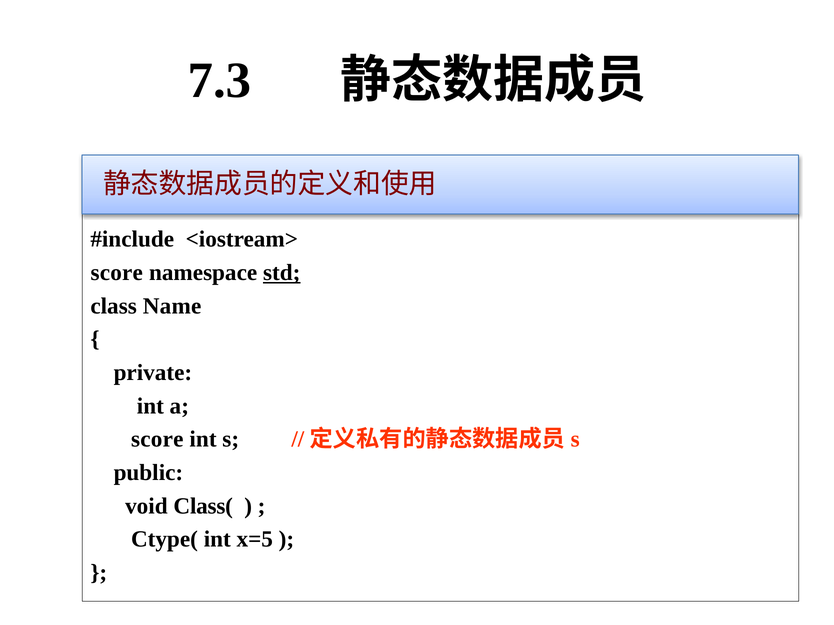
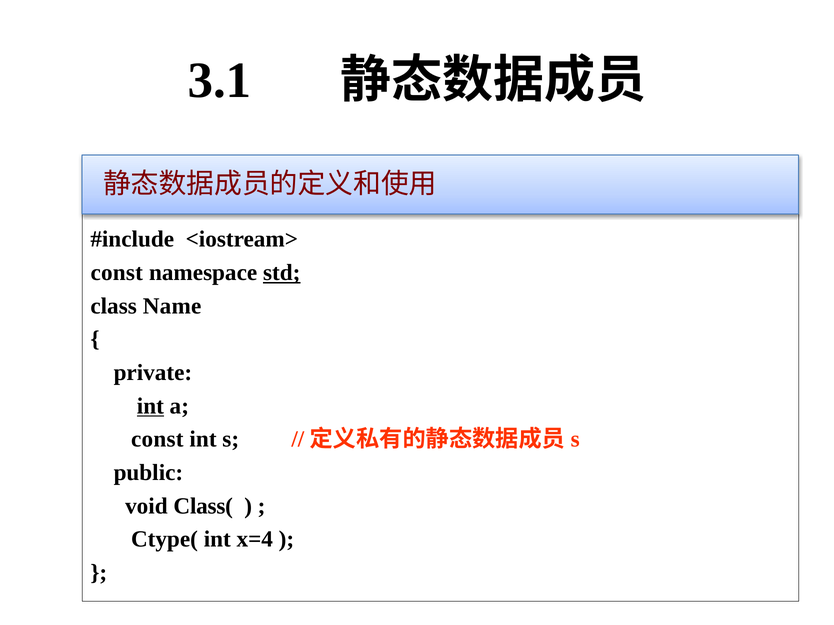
7.3: 7.3 -> 3.1
score at (117, 273): score -> const
int at (150, 406) underline: none -> present
score at (157, 440): score -> const
x=5: x=5 -> x=4
